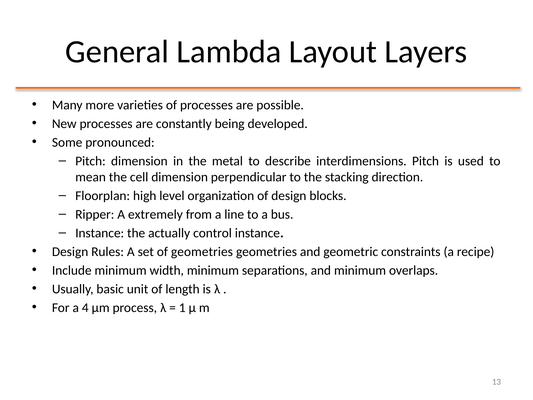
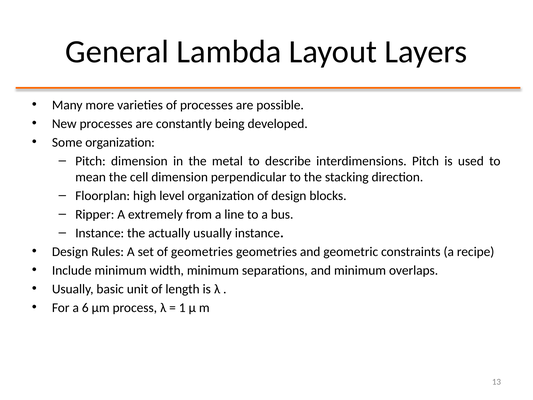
Some pronounced: pronounced -> organization
actually control: control -> usually
4: 4 -> 6
